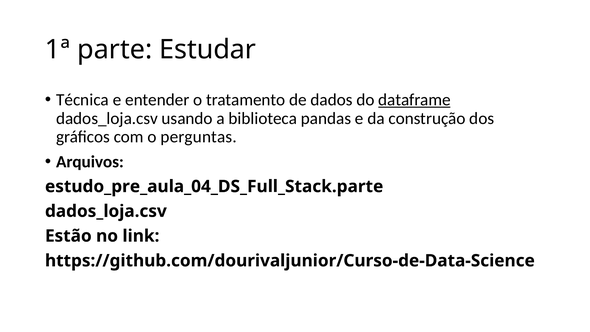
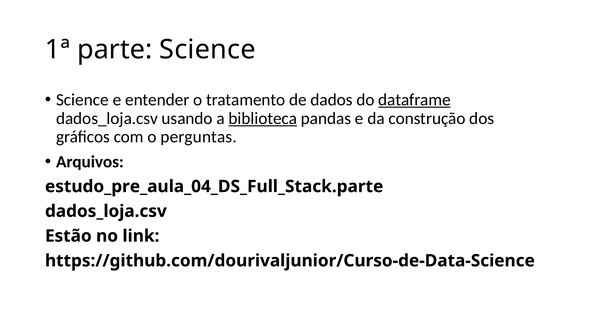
parte Estudar: Estudar -> Science
Técnica at (82, 100): Técnica -> Science
biblioteca underline: none -> present
